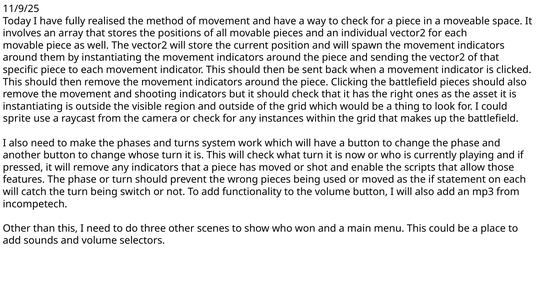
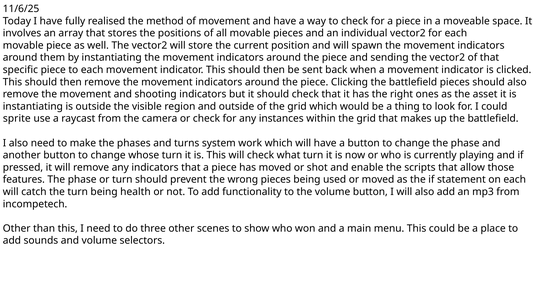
11/9/25: 11/9/25 -> 11/6/25
switch: switch -> health
